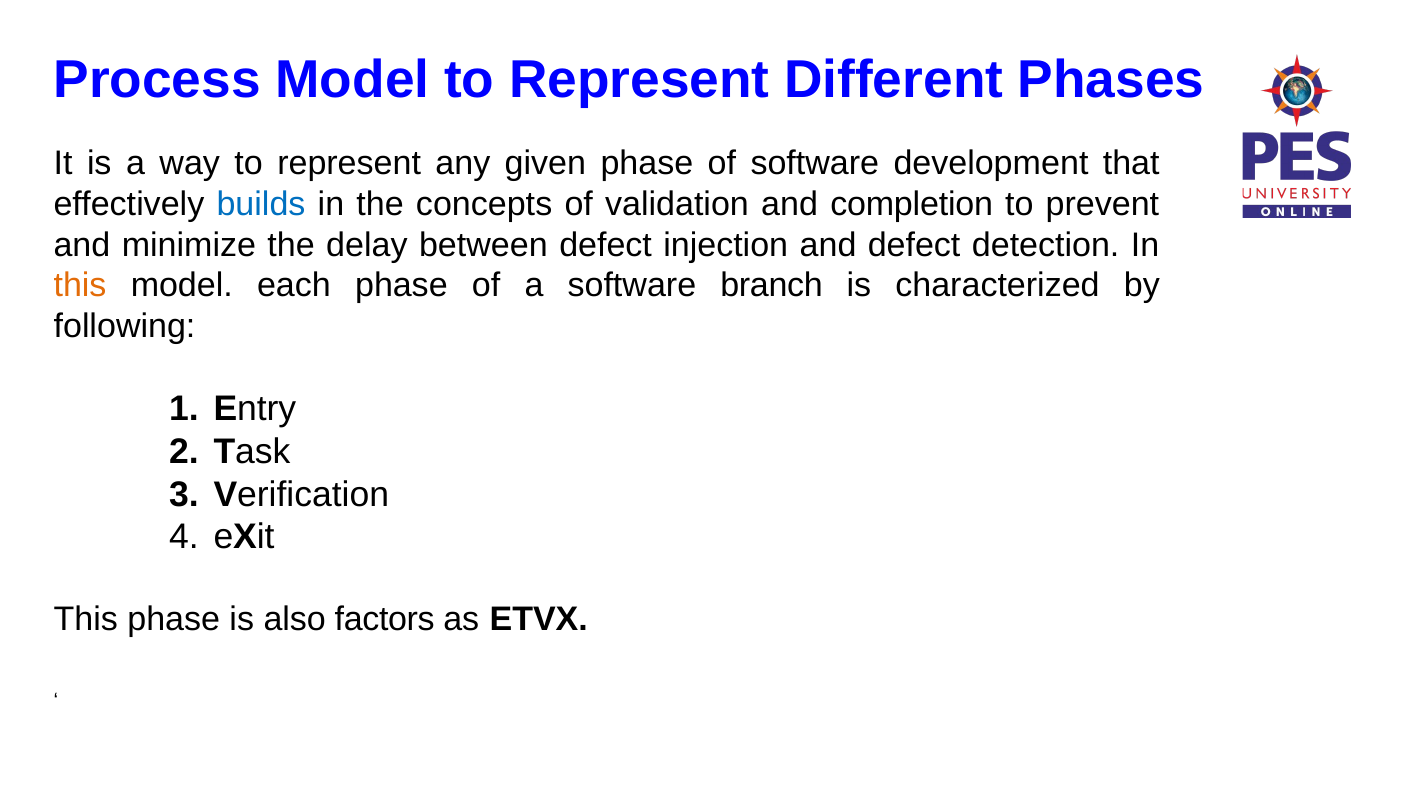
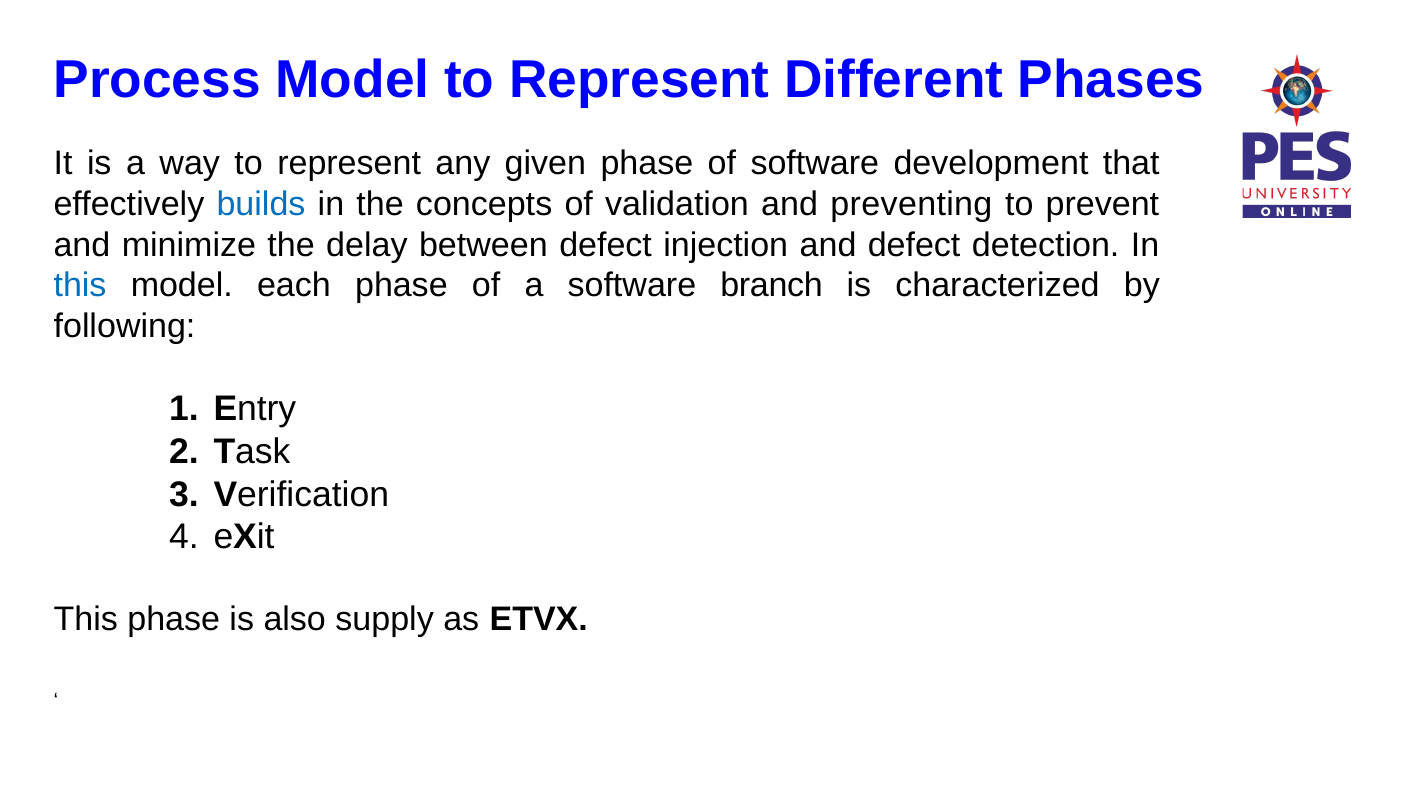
completion: completion -> preventing
this at (80, 286) colour: orange -> blue
factors: factors -> supply
